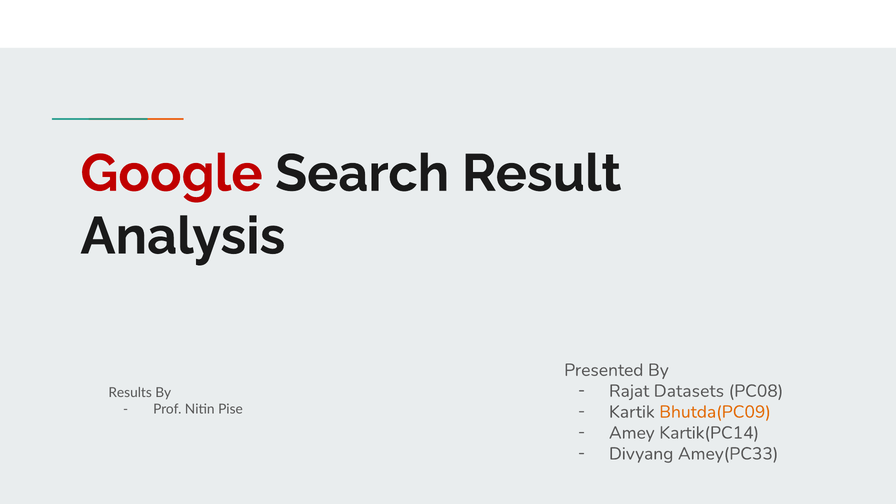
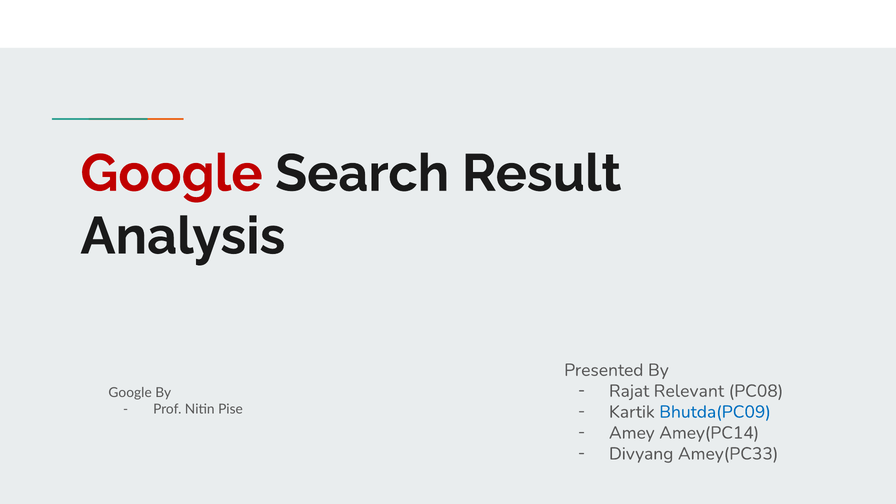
Datasets: Datasets -> Relevant
Results at (130, 393): Results -> Google
Bhutda(PC09 colour: orange -> blue
Kartik(PC14: Kartik(PC14 -> Amey(PC14
